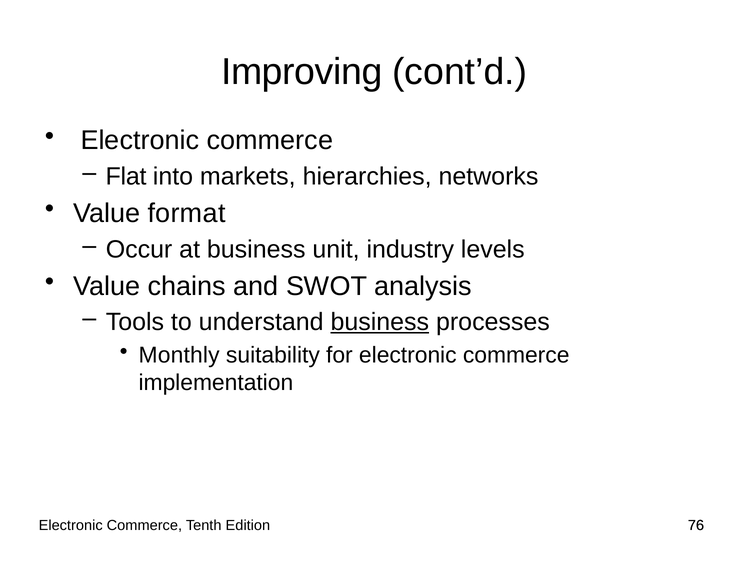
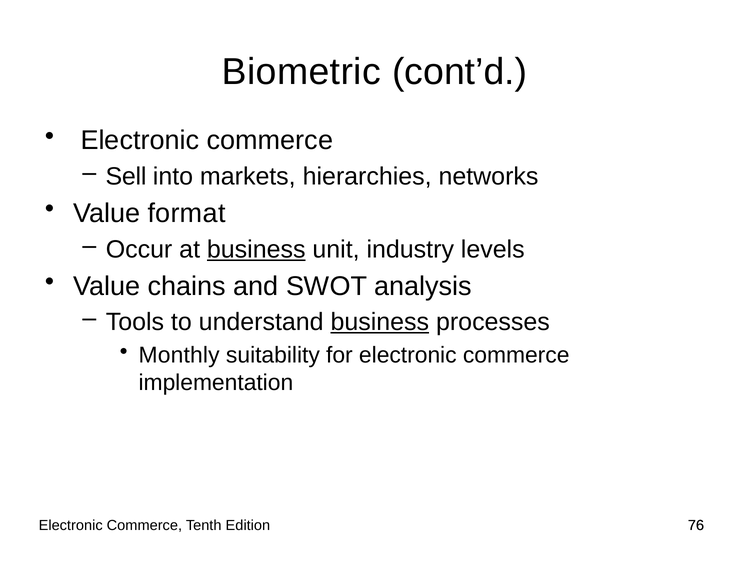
Improving: Improving -> Biometric
Flat: Flat -> Sell
business at (256, 249) underline: none -> present
